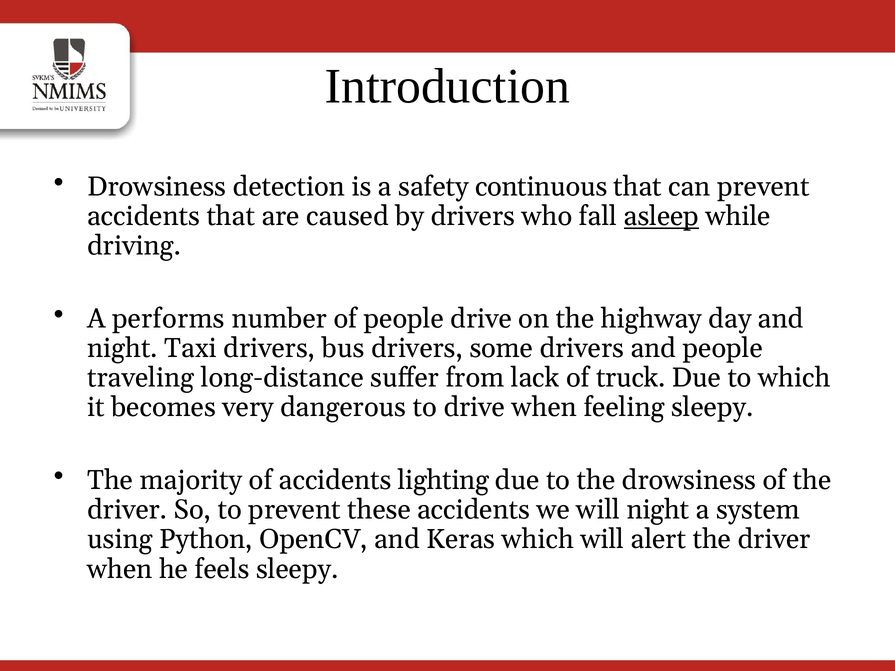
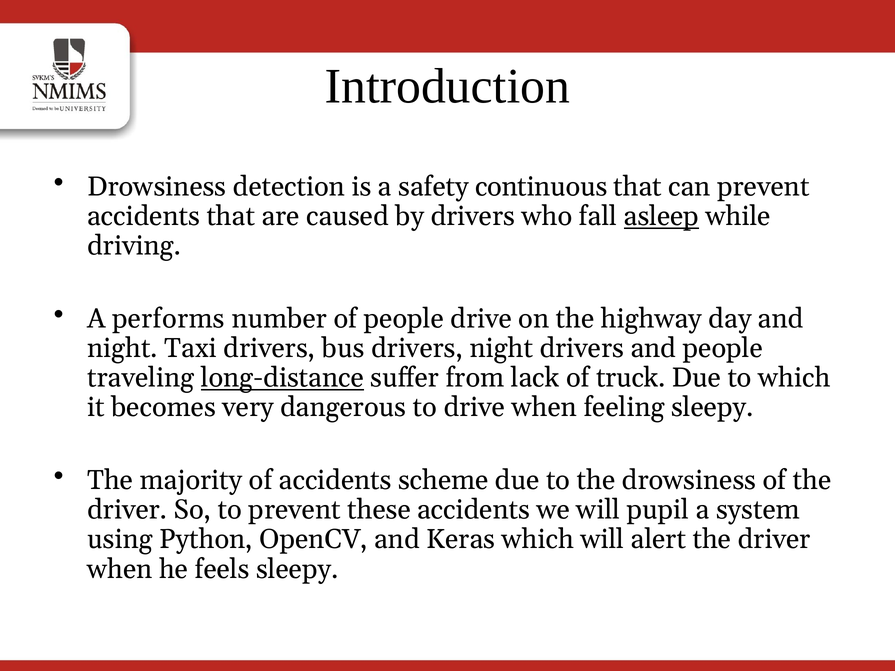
drivers some: some -> night
long-distance underline: none -> present
lighting: lighting -> scheme
will night: night -> pupil
